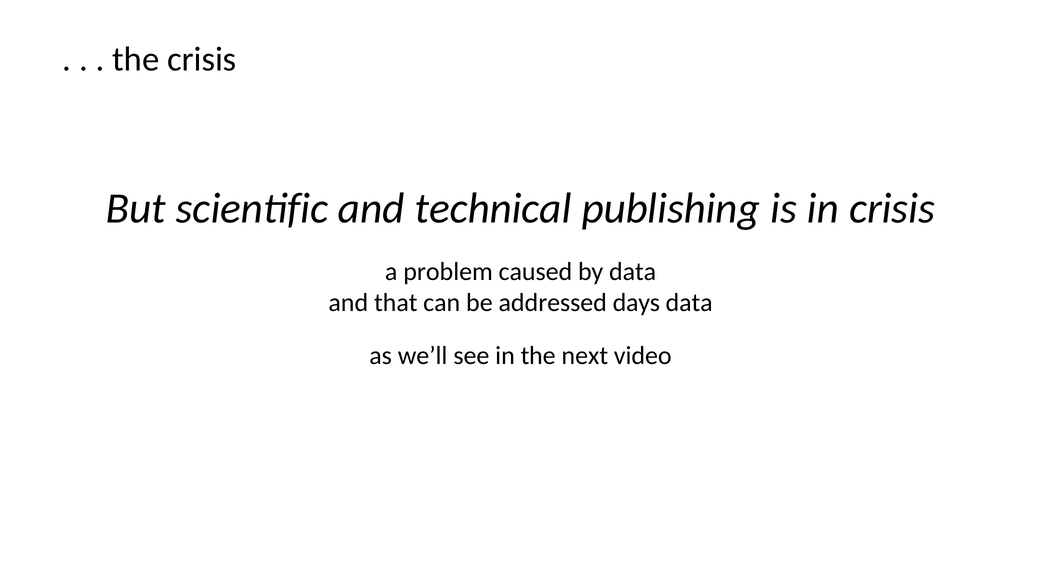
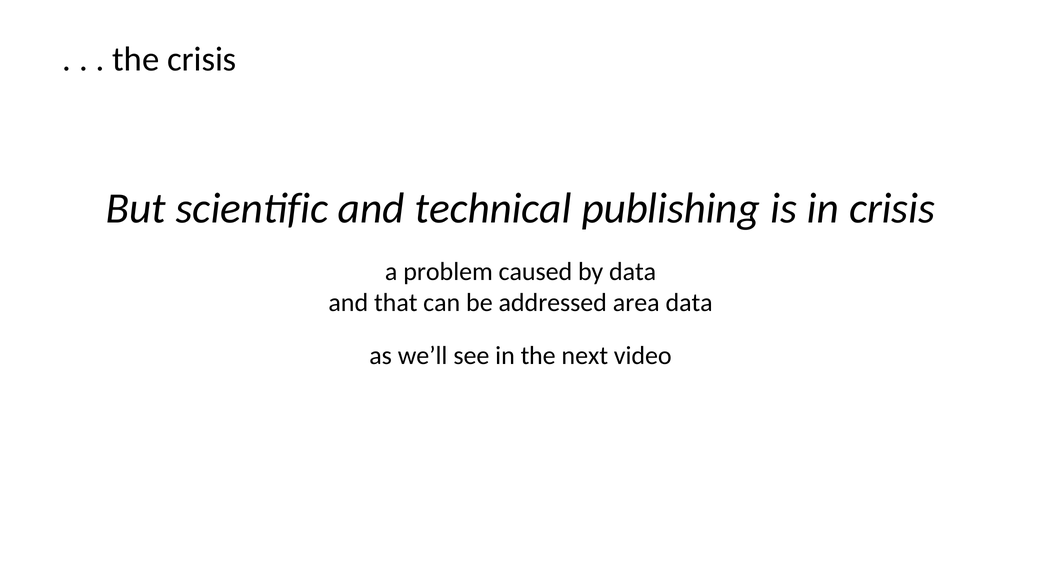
days: days -> area
